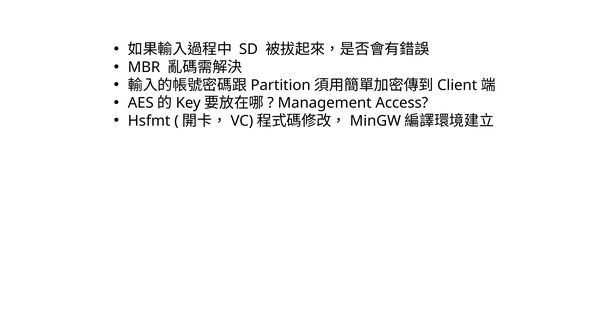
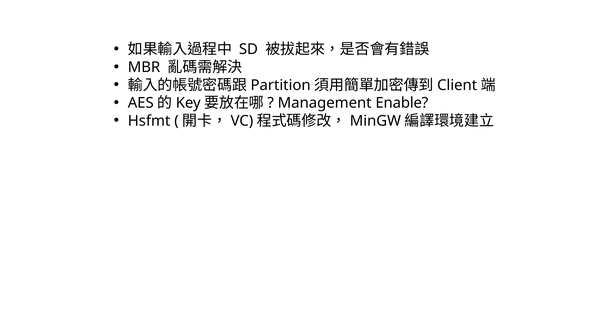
Access: Access -> Enable
